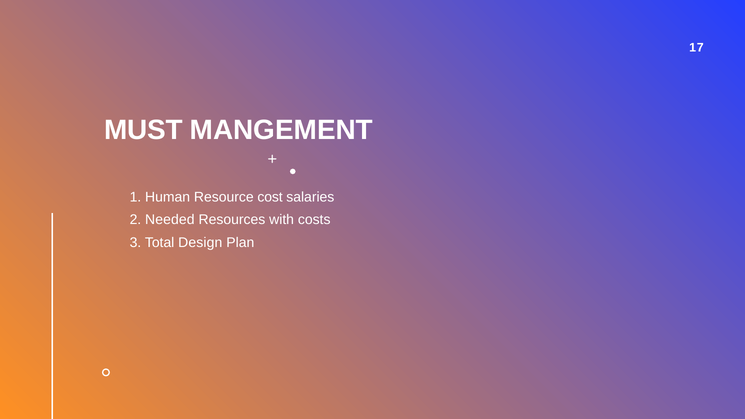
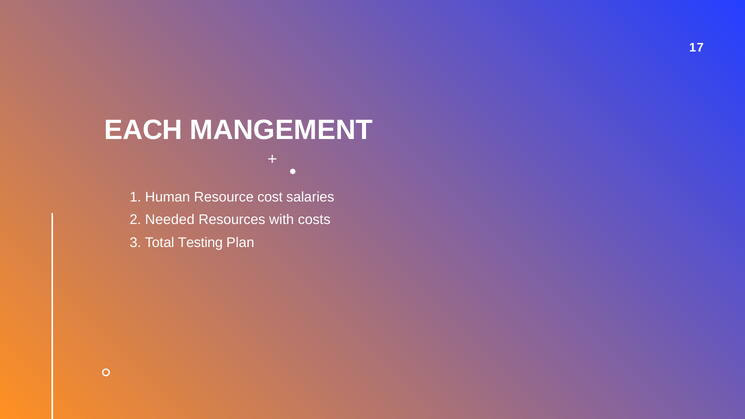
MUST: MUST -> EACH
Design: Design -> Testing
